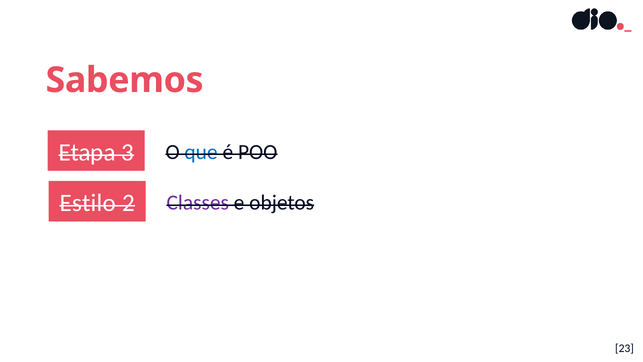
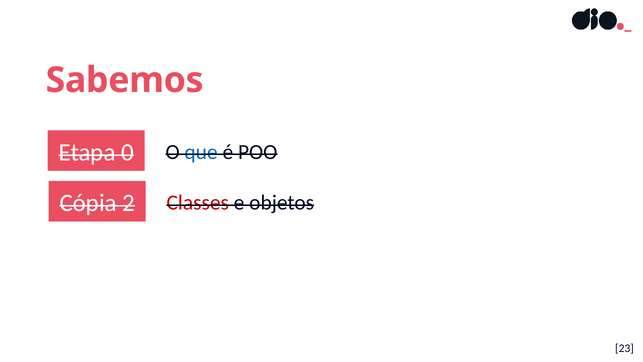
3: 3 -> 0
Estilo: Estilo -> Cópia
Classes colour: purple -> red
